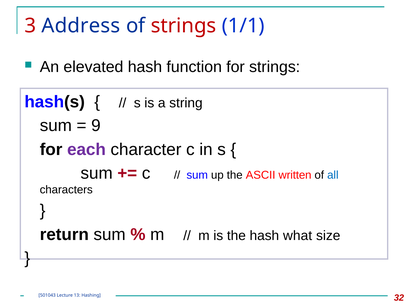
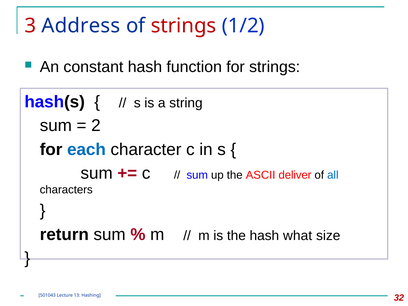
1/1: 1/1 -> 1/2
elevated: elevated -> constant
9: 9 -> 2
each colour: purple -> blue
written: written -> deliver
